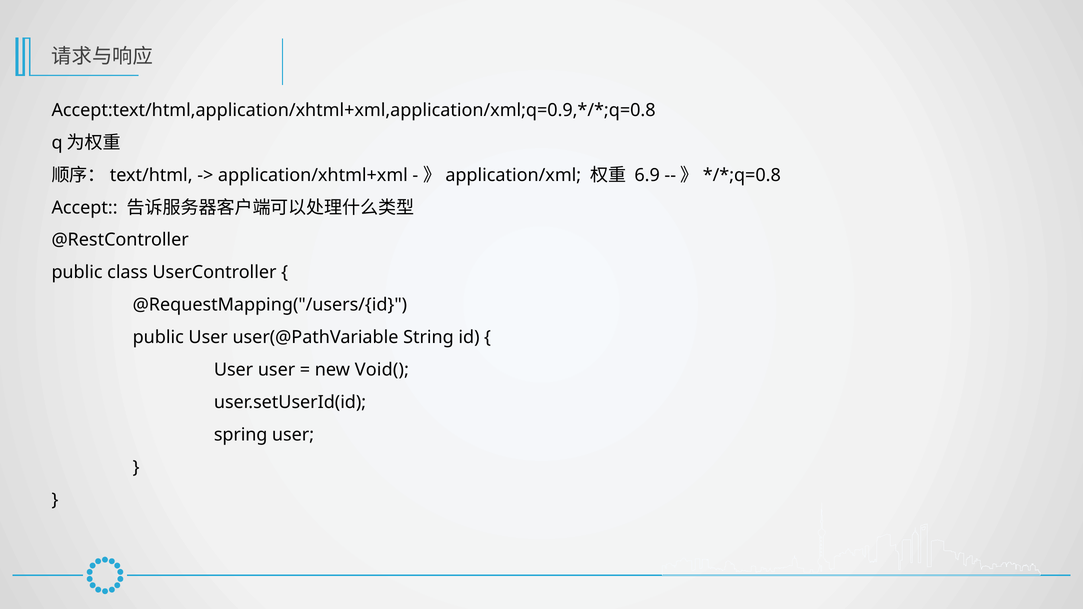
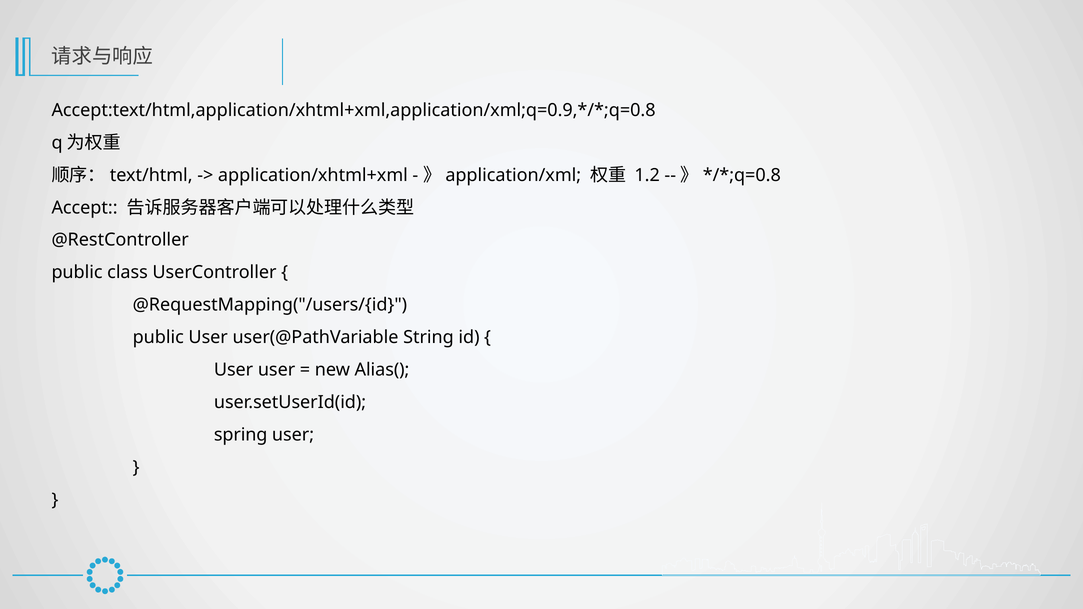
6.9: 6.9 -> 1.2
Void(: Void( -> Alias(
